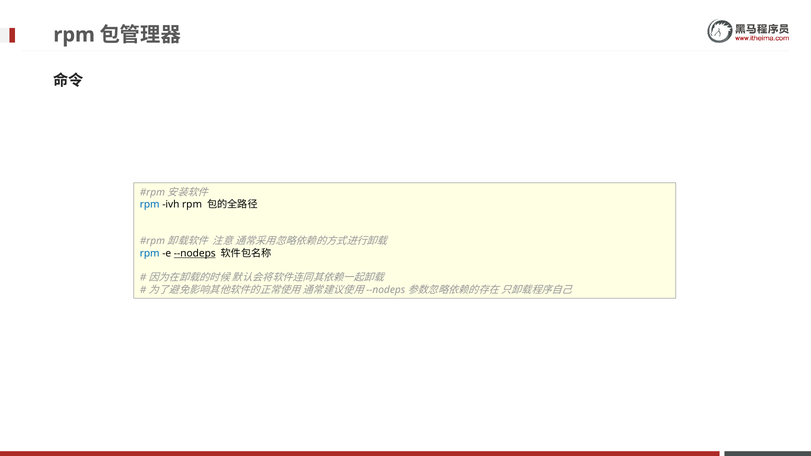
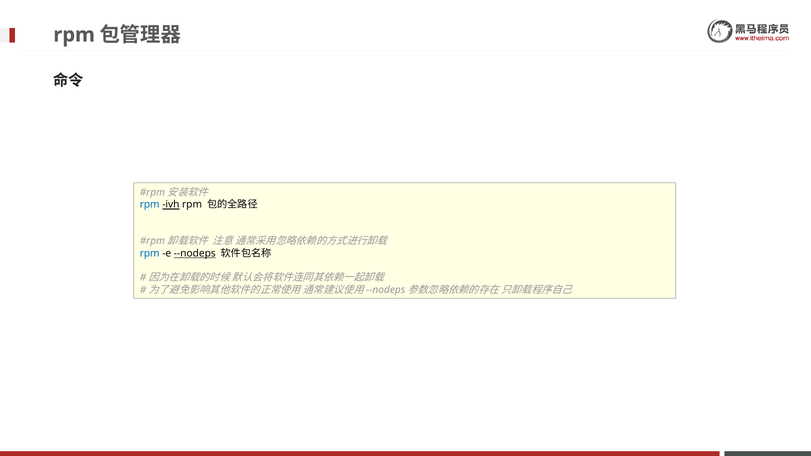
ivh underline: none -> present
